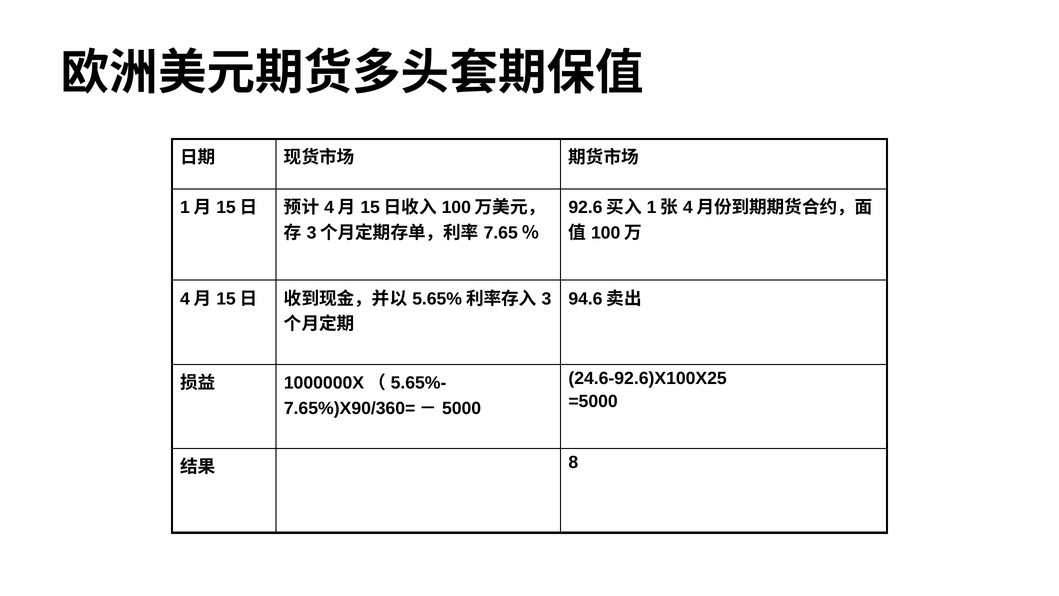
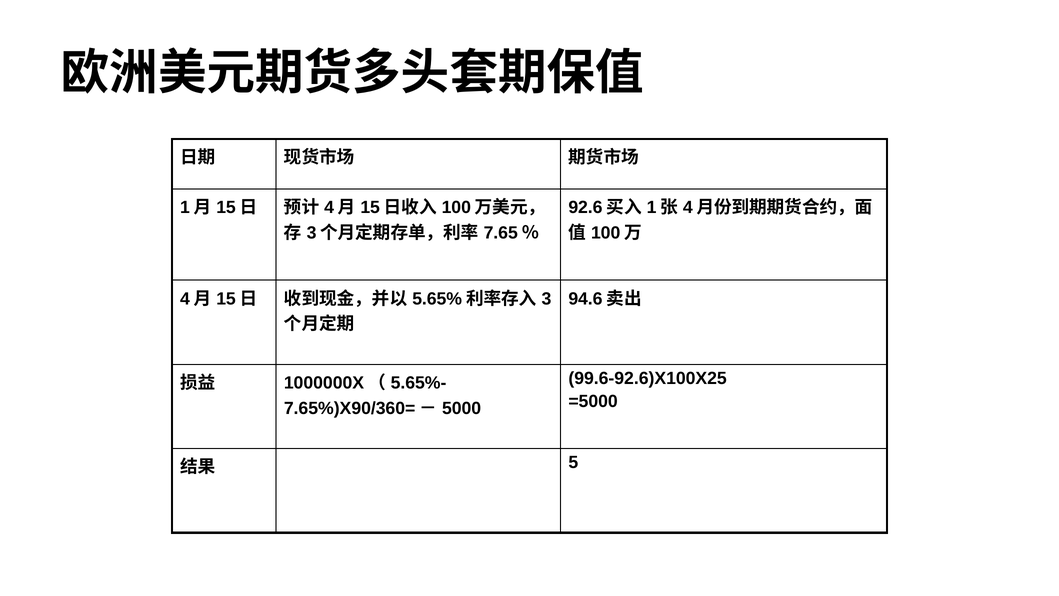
24.6-92.6)X100X25: 24.6-92.6)X100X25 -> 99.6-92.6)X100X25
8: 8 -> 5
